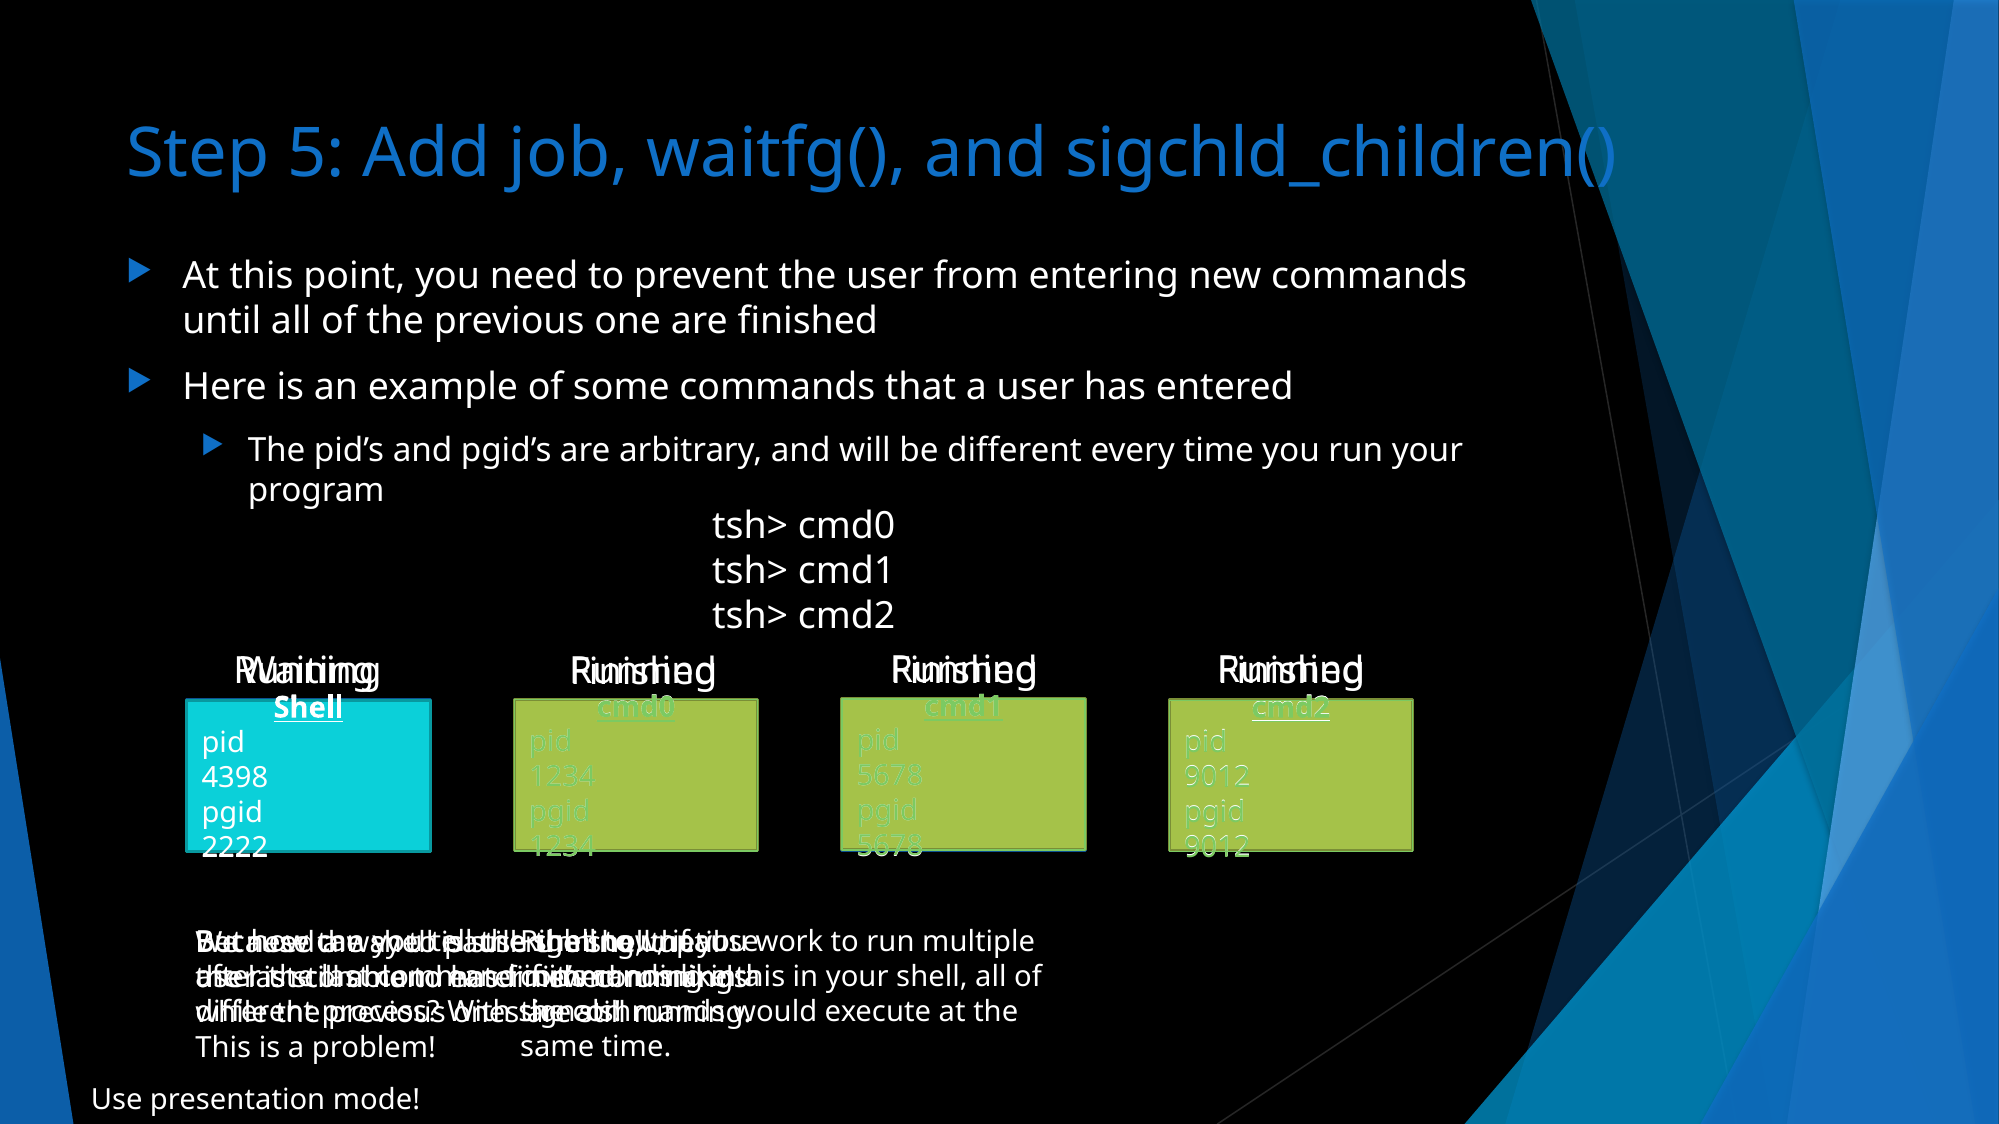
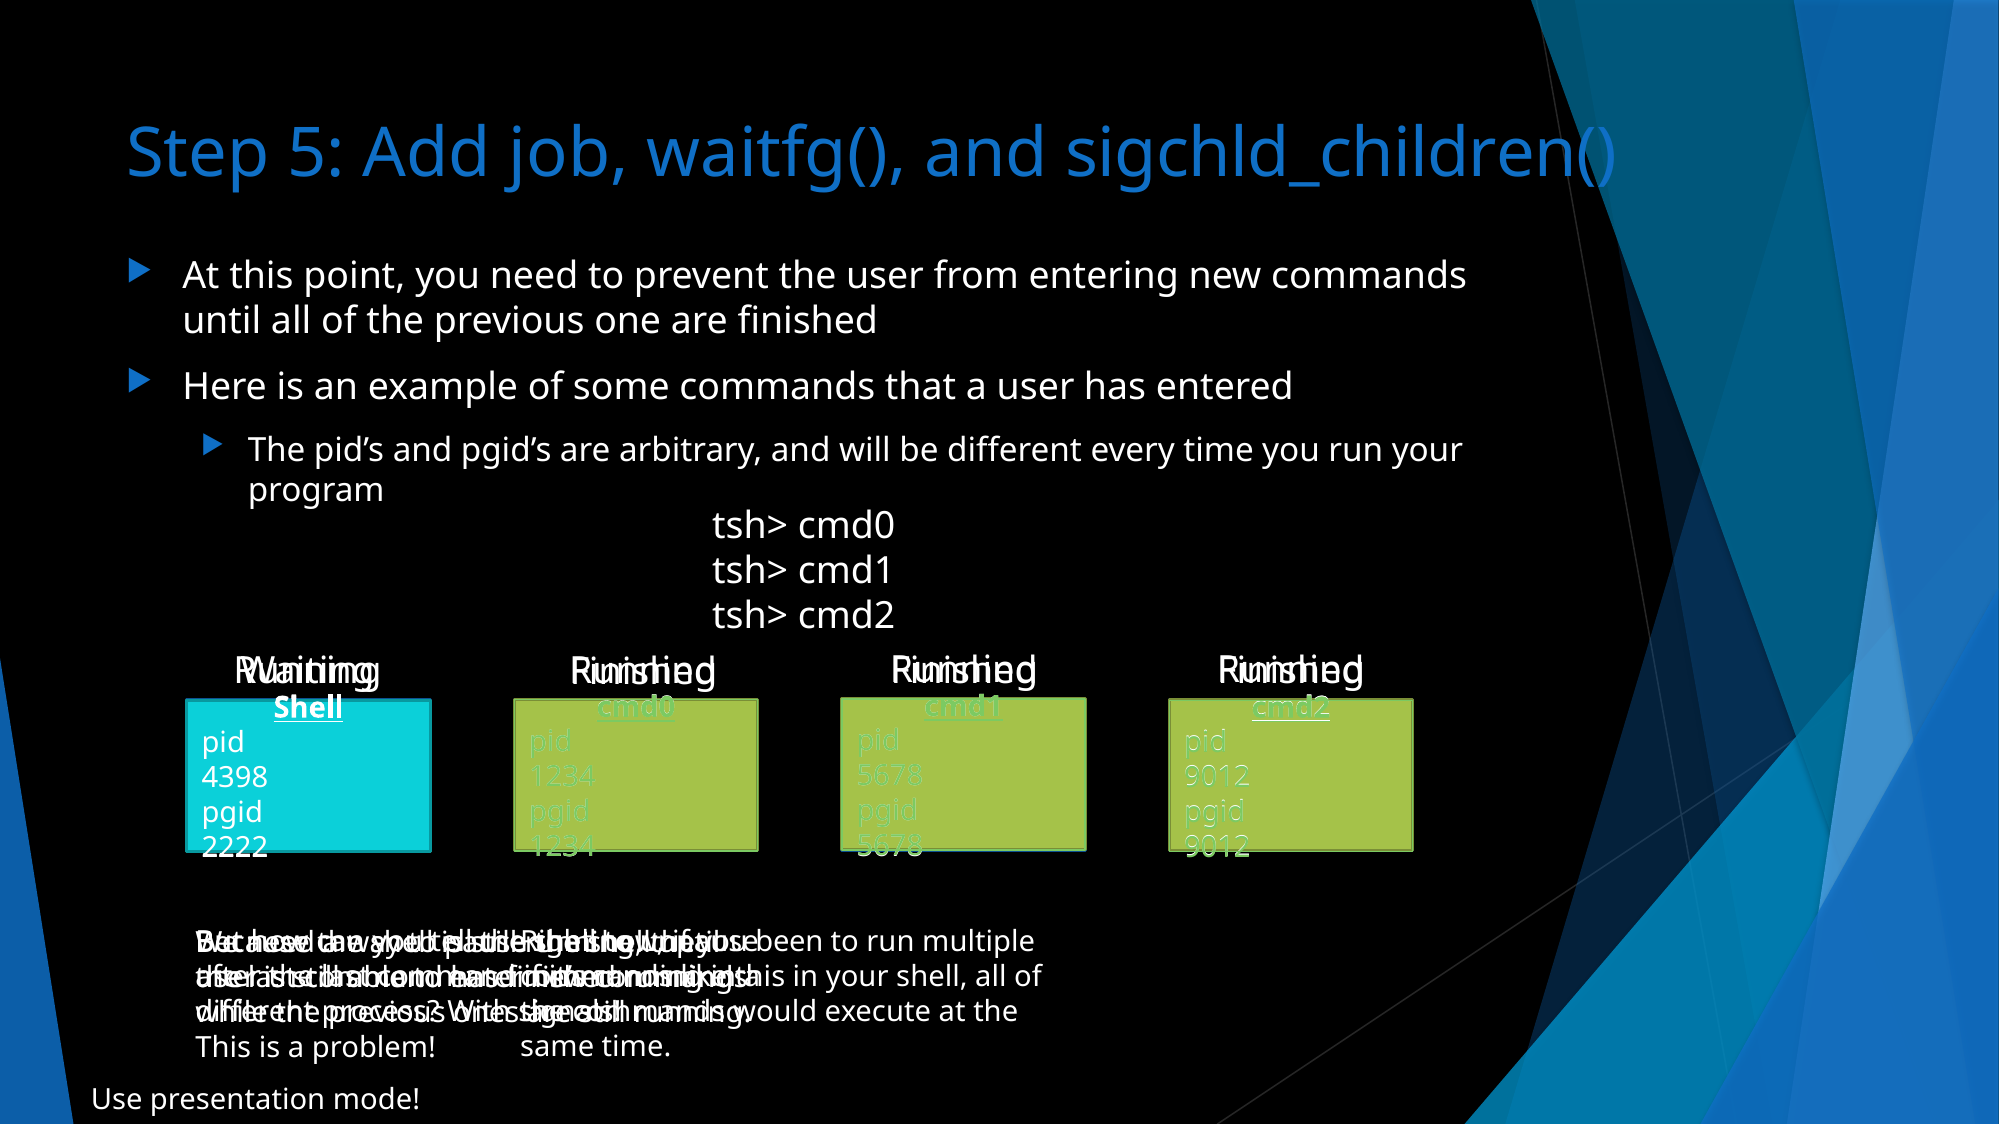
work: work -> been
